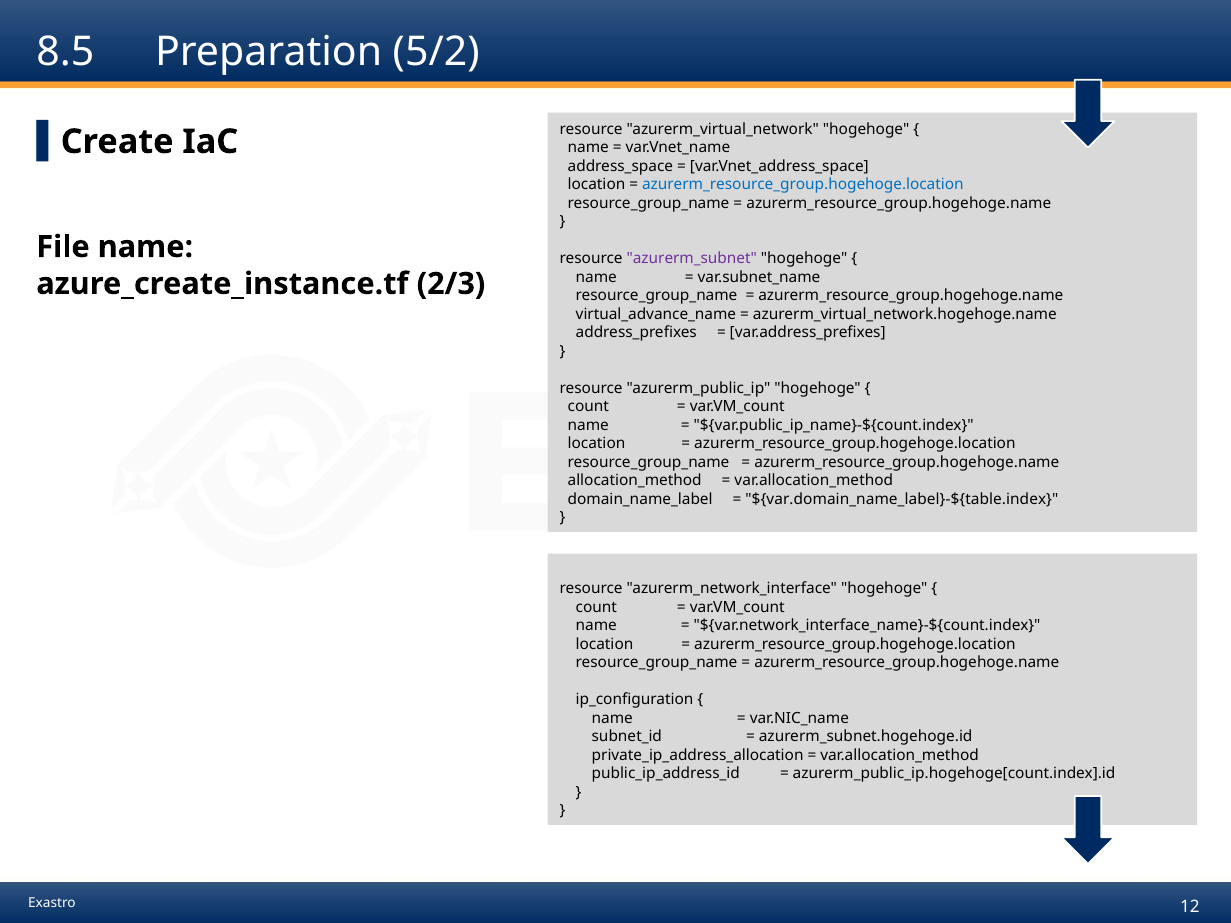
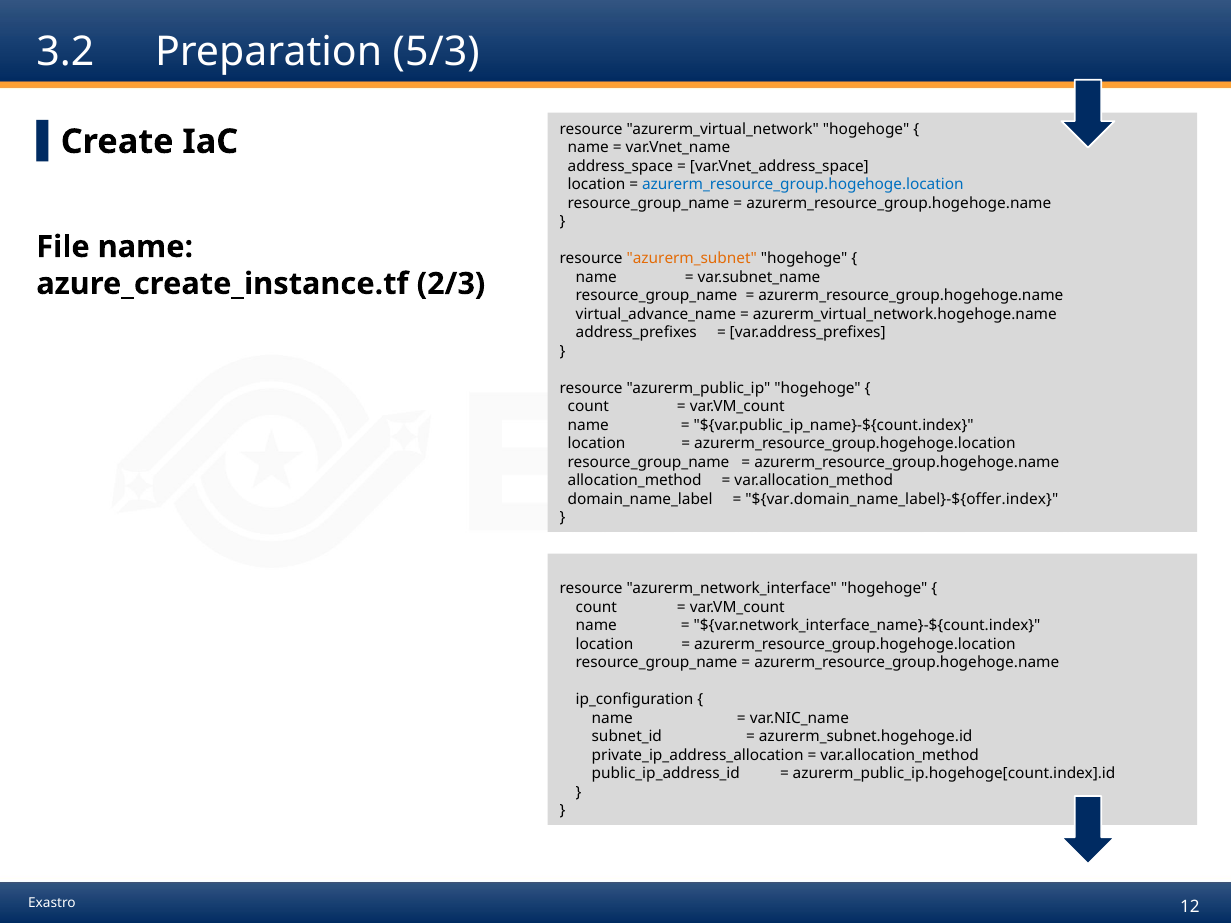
8.5: 8.5 -> 3.2
5/2: 5/2 -> 5/3
azurerm_subnet colour: purple -> orange
${var.domain_name_label}-${table.index: ${var.domain_name_label}-${table.index -> ${var.domain_name_label}-${offer.index
